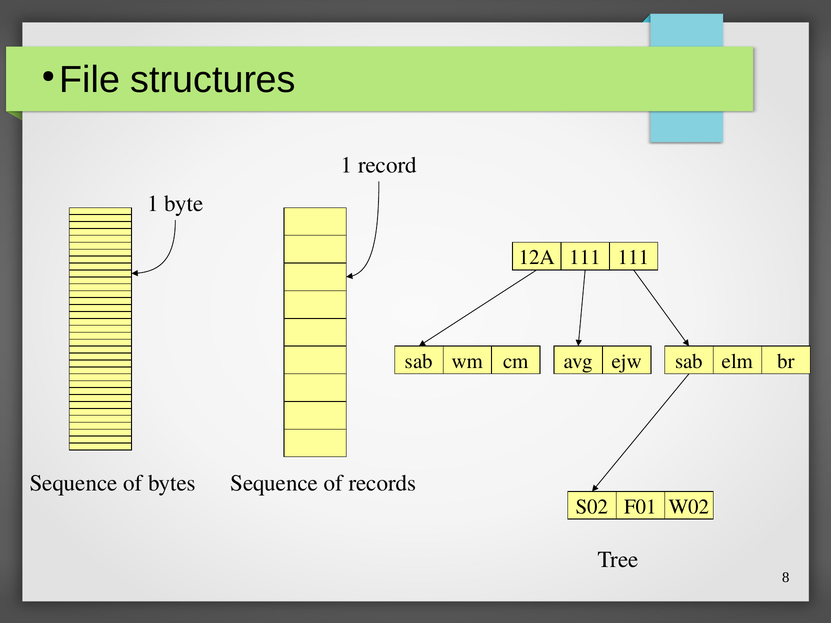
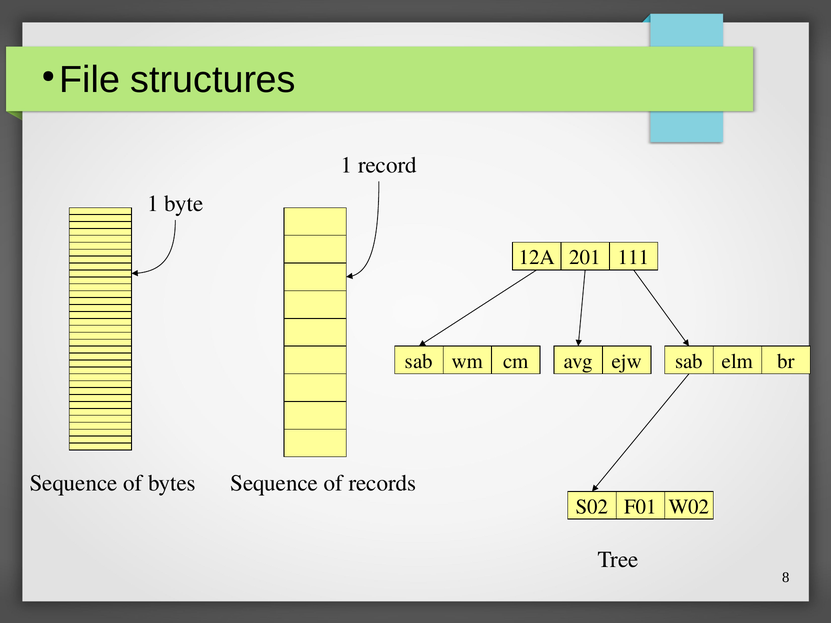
12A 111: 111 -> 201
